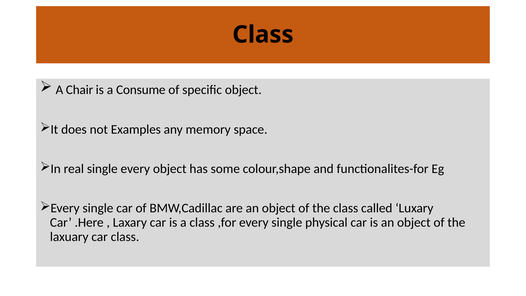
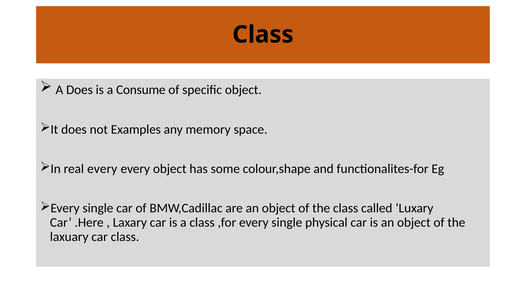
A Chair: Chair -> Does
real single: single -> every
